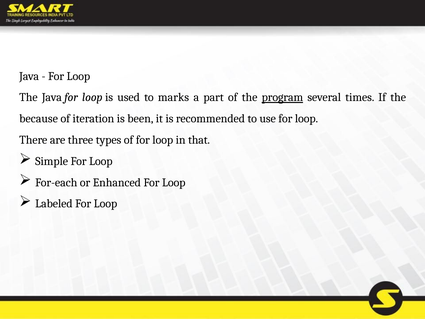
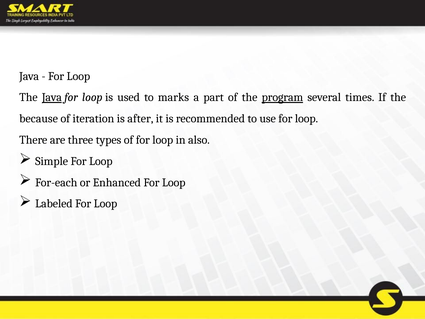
Java at (52, 97) underline: none -> present
been: been -> after
that: that -> also
